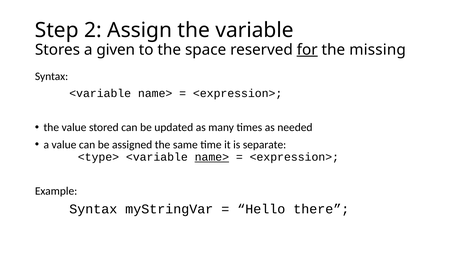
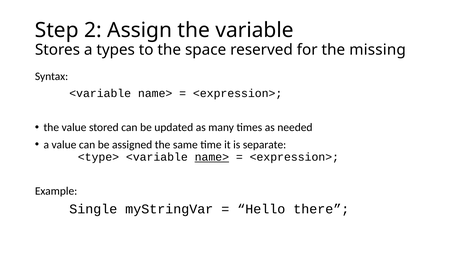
given: given -> types
for underline: present -> none
Syntax at (93, 210): Syntax -> Single
